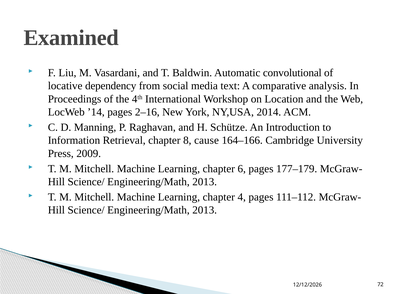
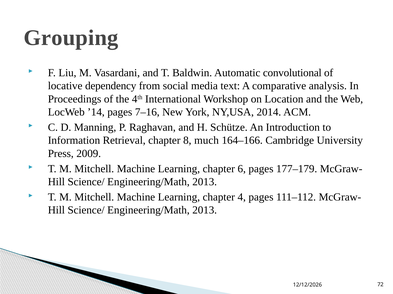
Examined: Examined -> Grouping
2–16: 2–16 -> 7–16
cause: cause -> much
